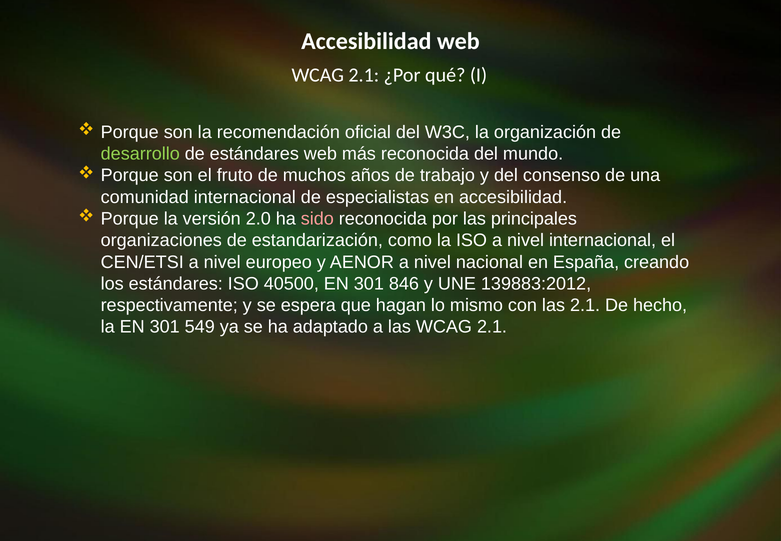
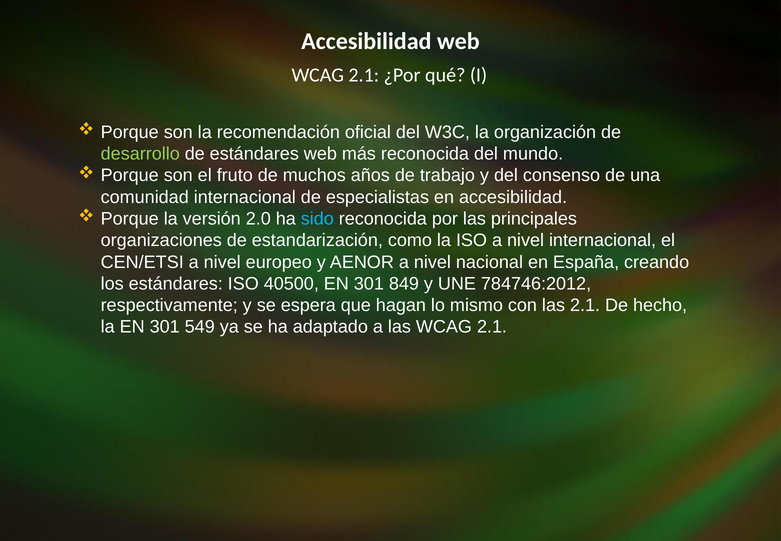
sido colour: pink -> light blue
846: 846 -> 849
139883:2012: 139883:2012 -> 784746:2012
